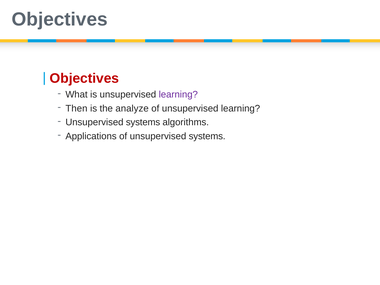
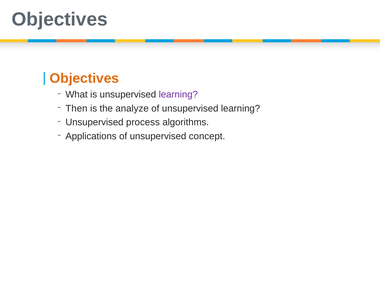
Objectives at (84, 78) colour: red -> orange
systems at (143, 122): systems -> process
of unsupervised systems: systems -> concept
